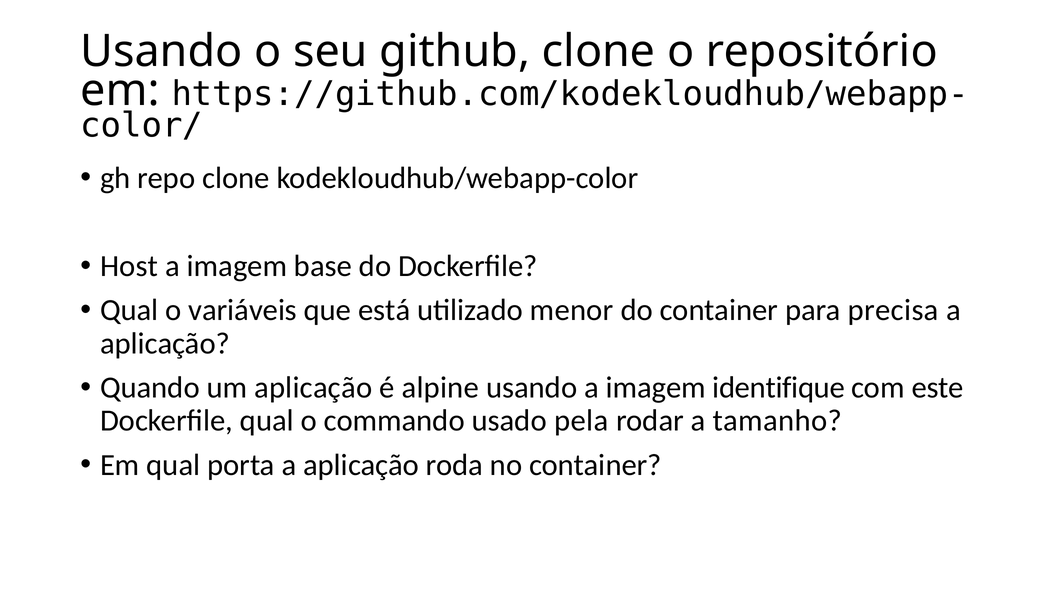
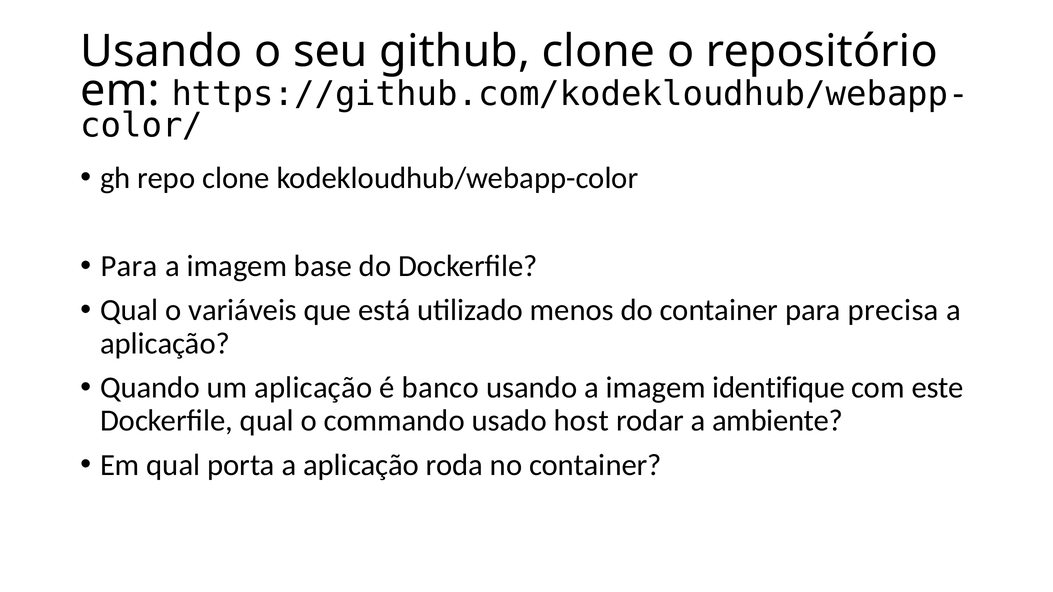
Host at (129, 266): Host -> Para
menor: menor -> menos
alpine: alpine -> banco
pela: pela -> host
tamanho: tamanho -> ambiente
